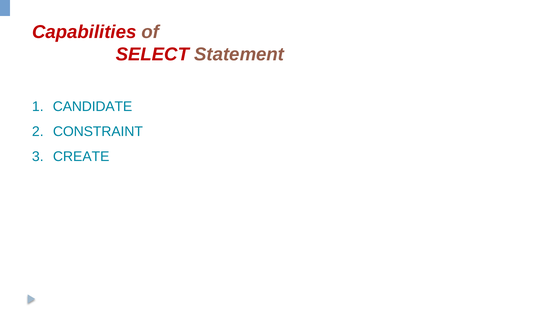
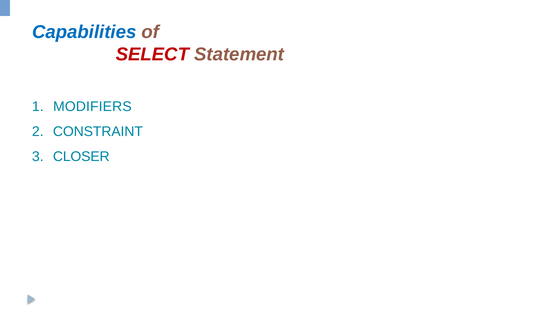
Capabilities colour: red -> blue
CANDIDATE: CANDIDATE -> MODIFIERS
CREATE: CREATE -> CLOSER
